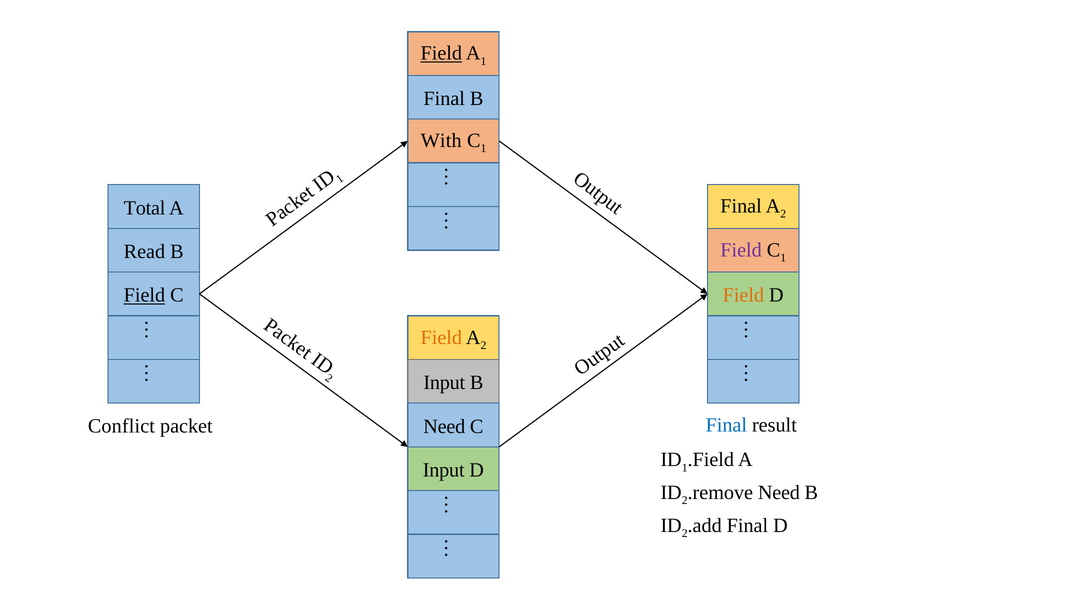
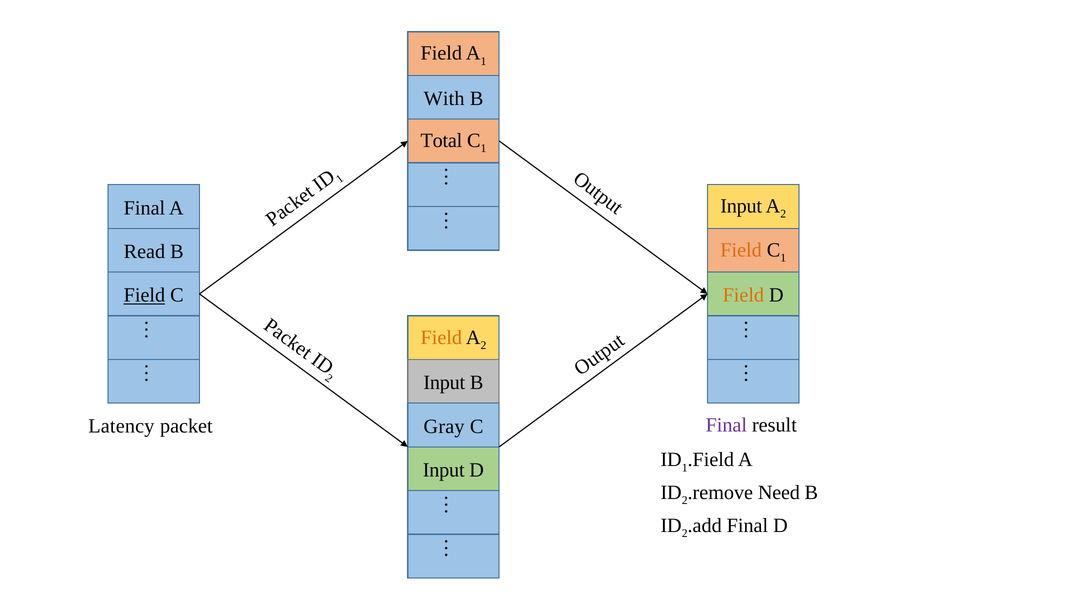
Field at (441, 53) underline: present -> none
Final at (444, 99): Final -> With
With: With -> Total
Final at (741, 206): Final -> Input
Total at (145, 208): Total -> Final
Field at (741, 250) colour: purple -> orange
Conflict: Conflict -> Latency
Final at (726, 425) colour: blue -> purple
Need at (444, 426): Need -> Gray
